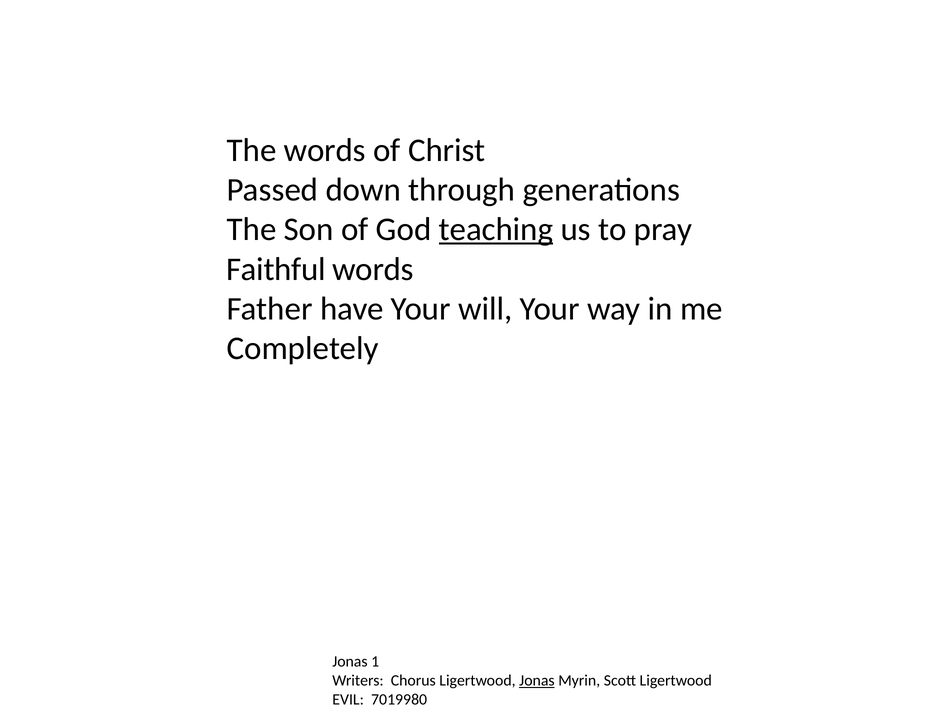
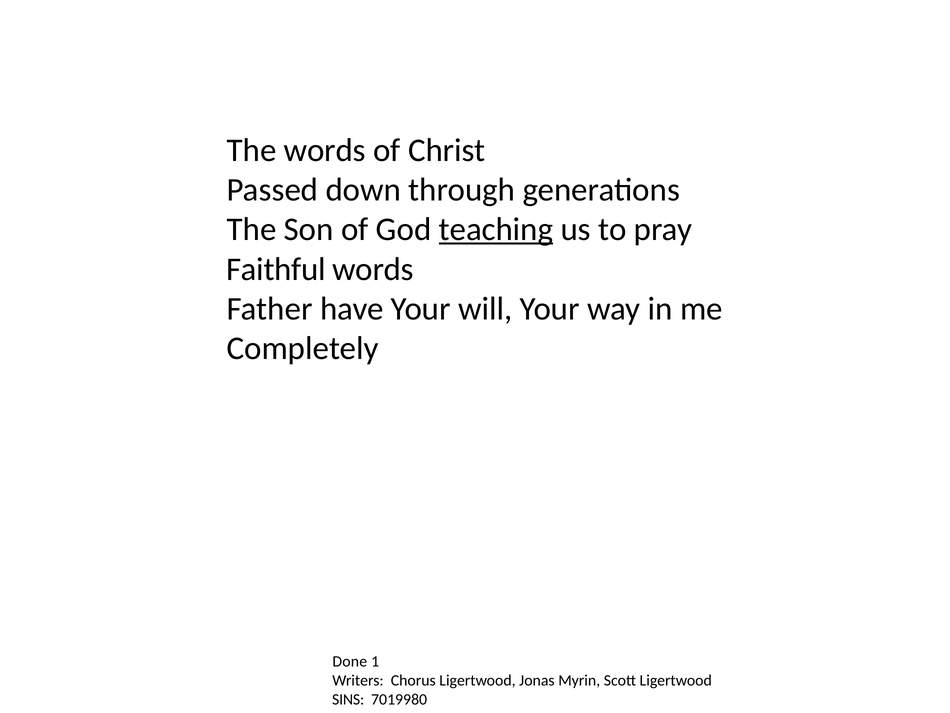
Jonas at (350, 661): Jonas -> Done
Jonas at (537, 680) underline: present -> none
EVIL: EVIL -> SINS
